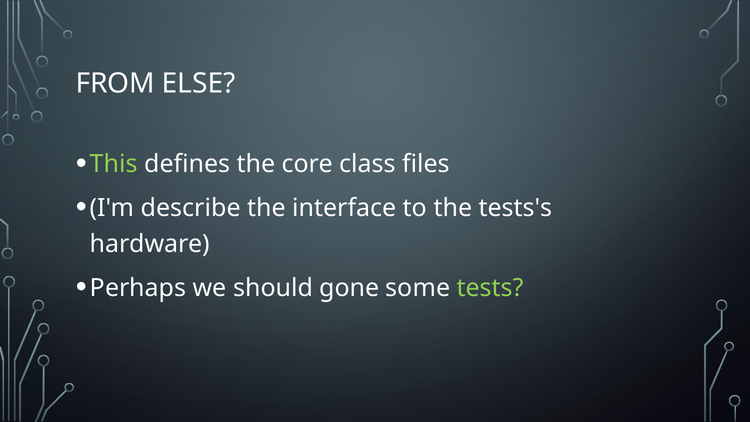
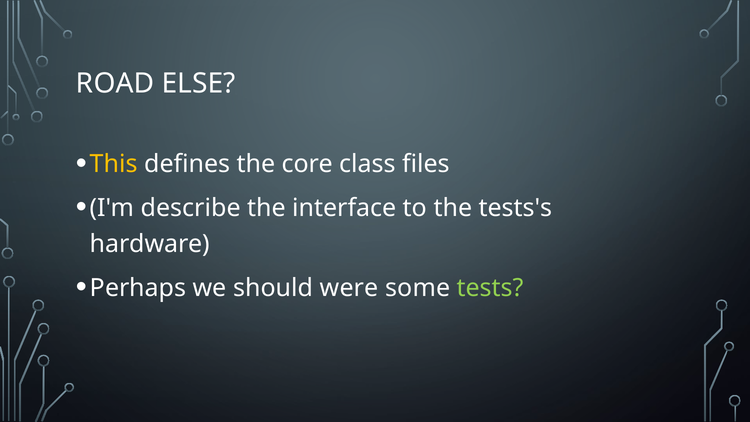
FROM: FROM -> ROAD
This colour: light green -> yellow
gone: gone -> were
